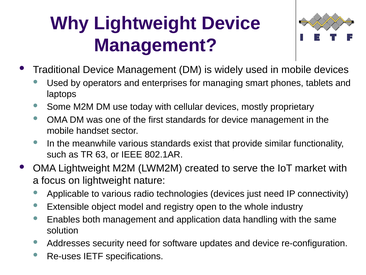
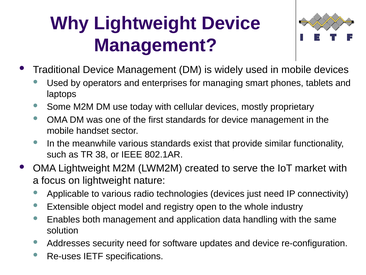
63: 63 -> 38
